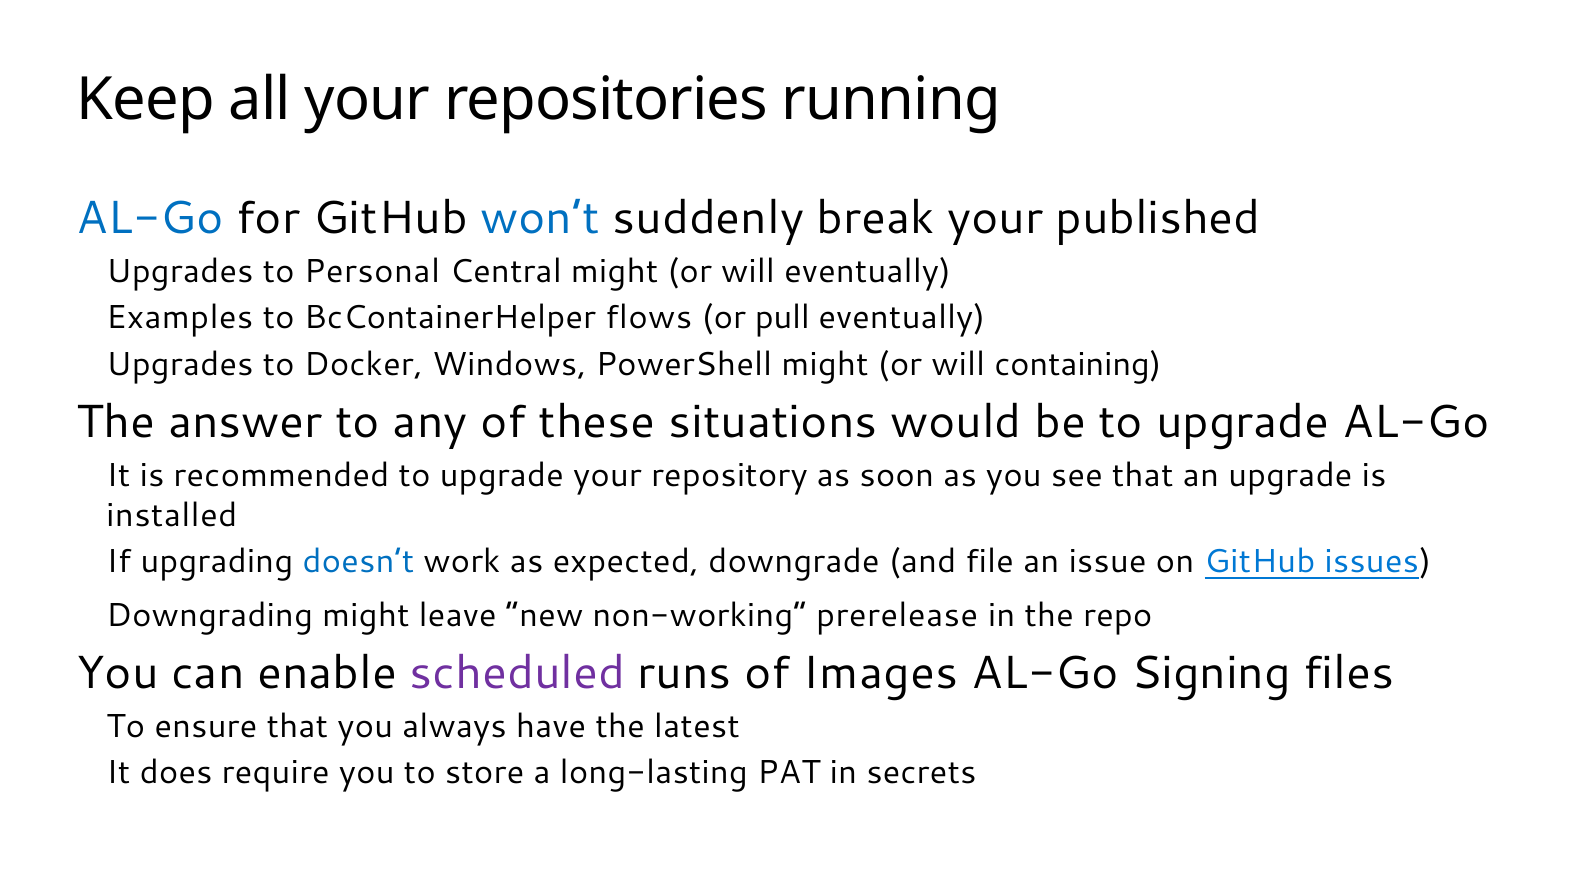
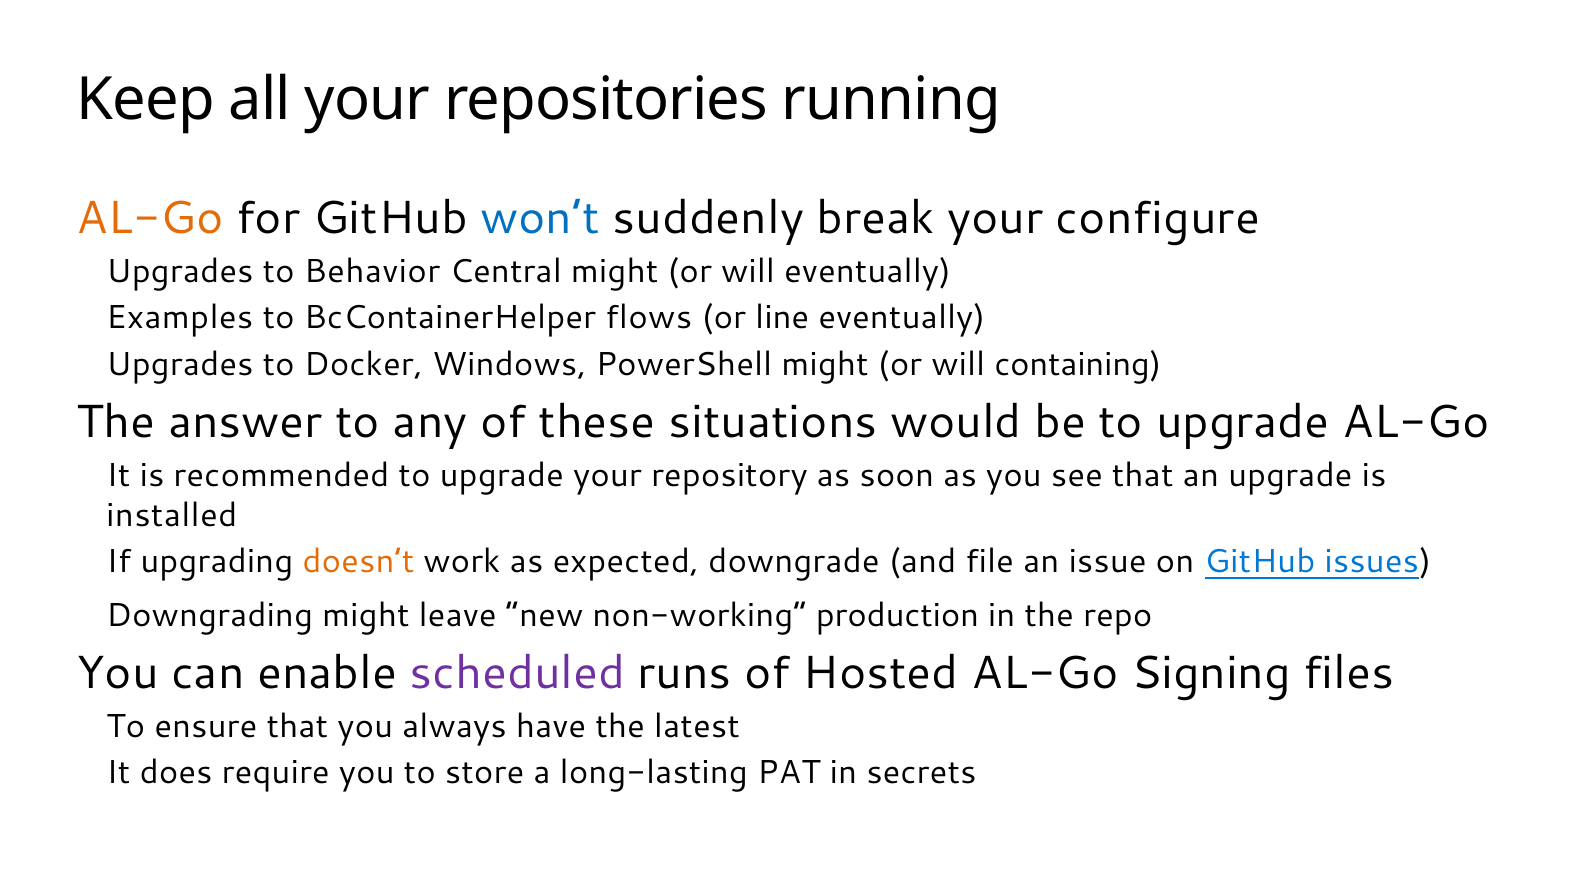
AL-Go at (150, 218) colour: blue -> orange
published: published -> configure
Personal: Personal -> Behavior
pull: pull -> line
doesn’t colour: blue -> orange
prerelease: prerelease -> production
Images: Images -> Hosted
